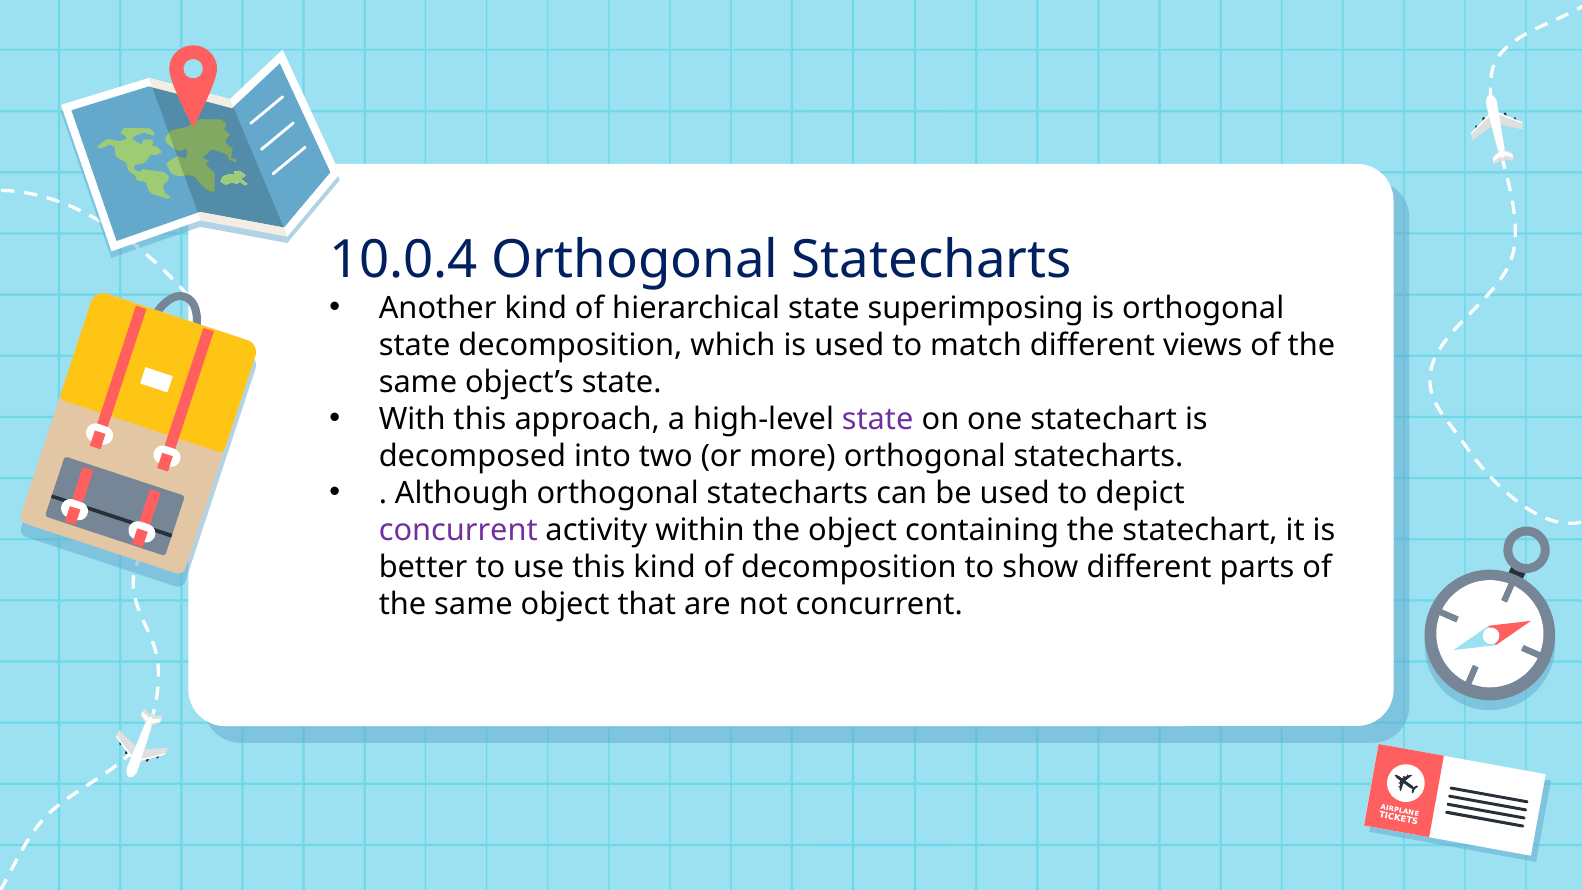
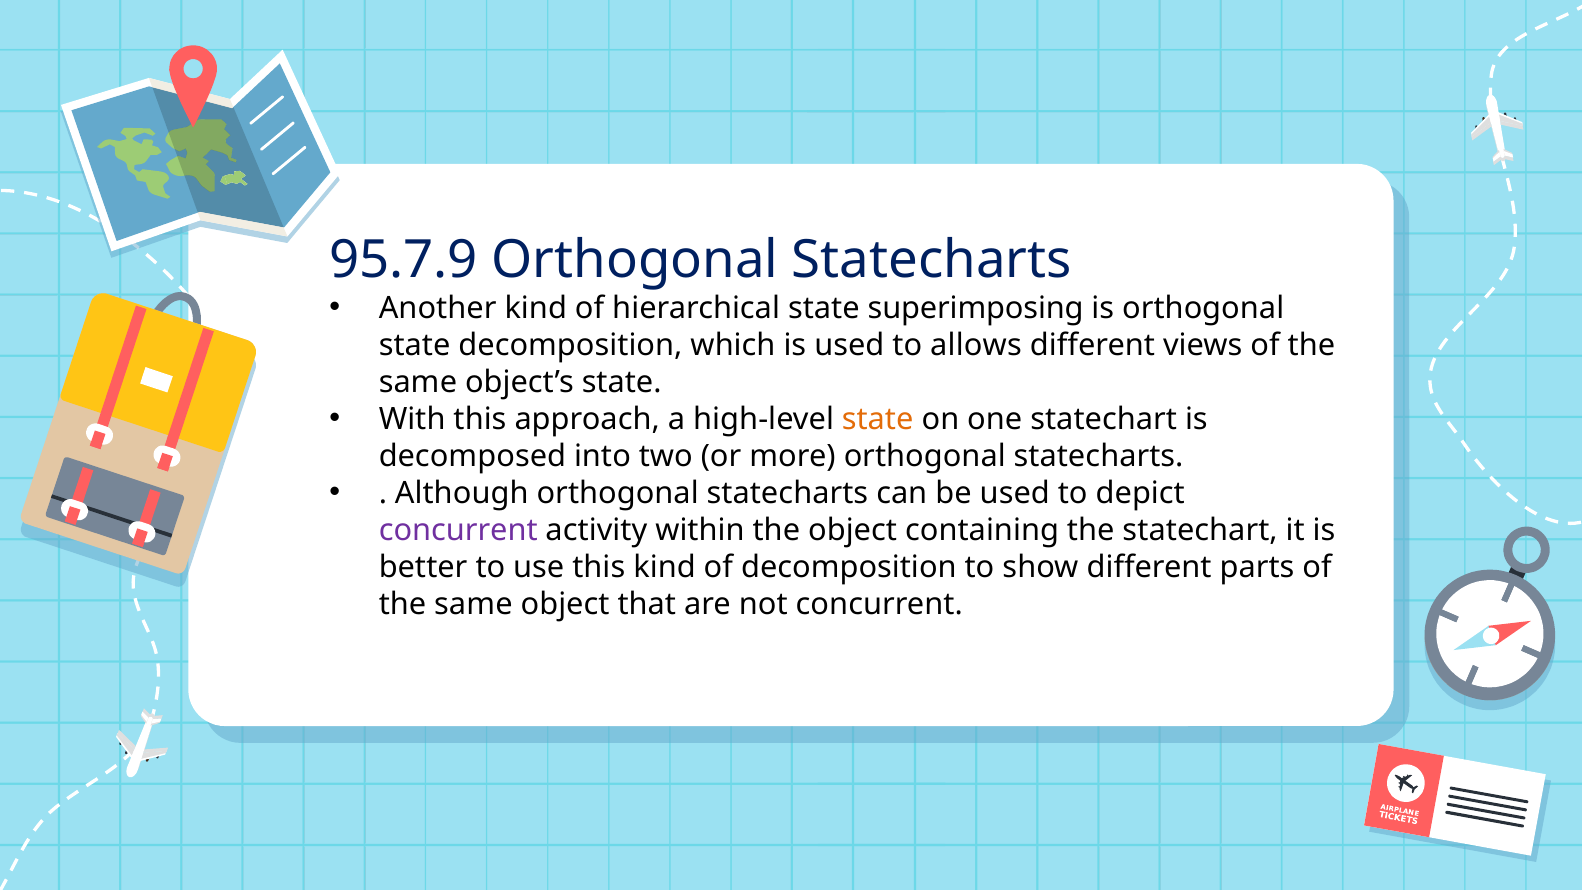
10.0.4: 10.0.4 -> 95.7.9
match: match -> allows
state at (878, 419) colour: purple -> orange
